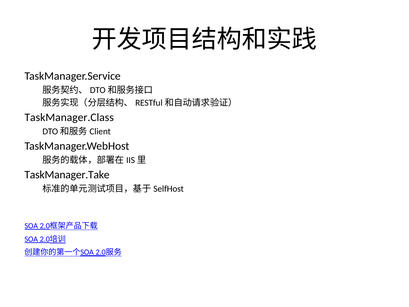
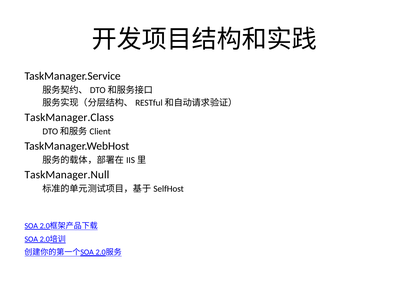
TaskManager.Take: TaskManager.Take -> TaskManager.Null
